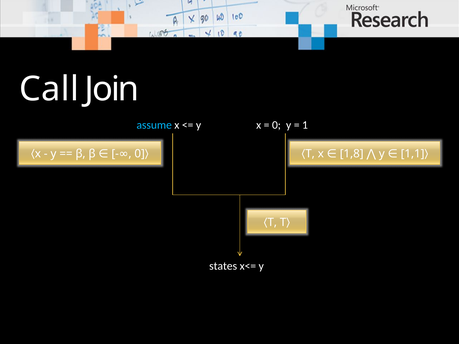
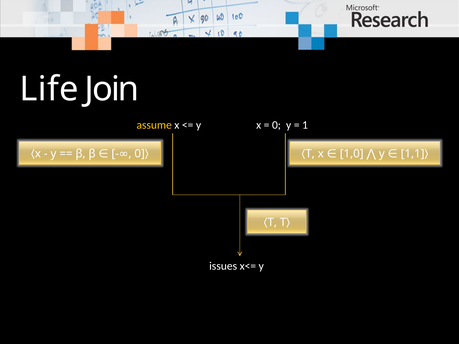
Call: Call -> Life
assume colour: light blue -> yellow
1,8: 1,8 -> 1,0
states: states -> issues
